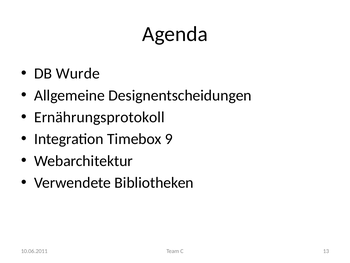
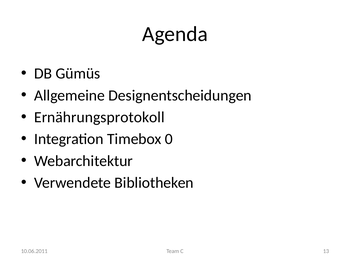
Wurde: Wurde -> Gümüs
9: 9 -> 0
